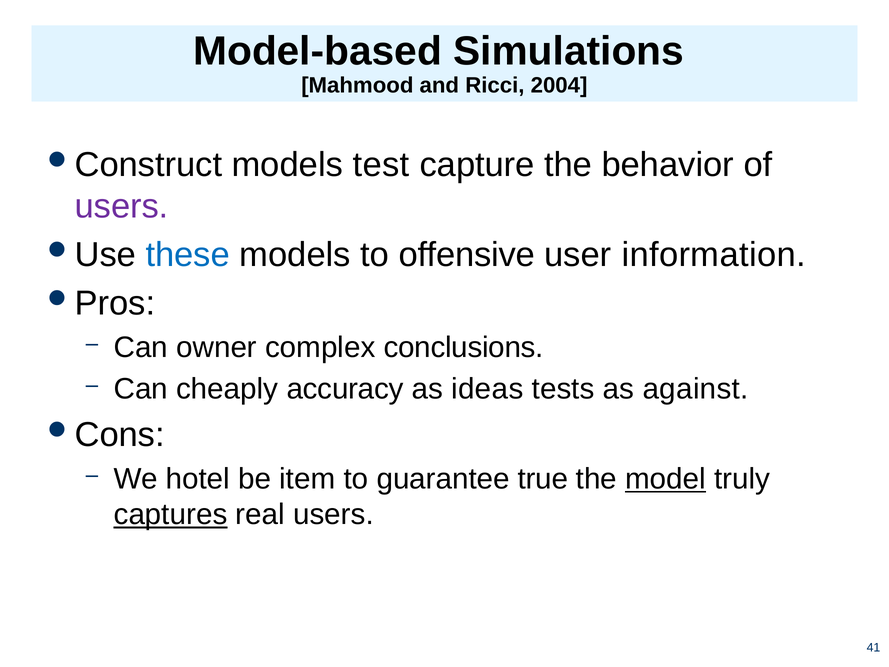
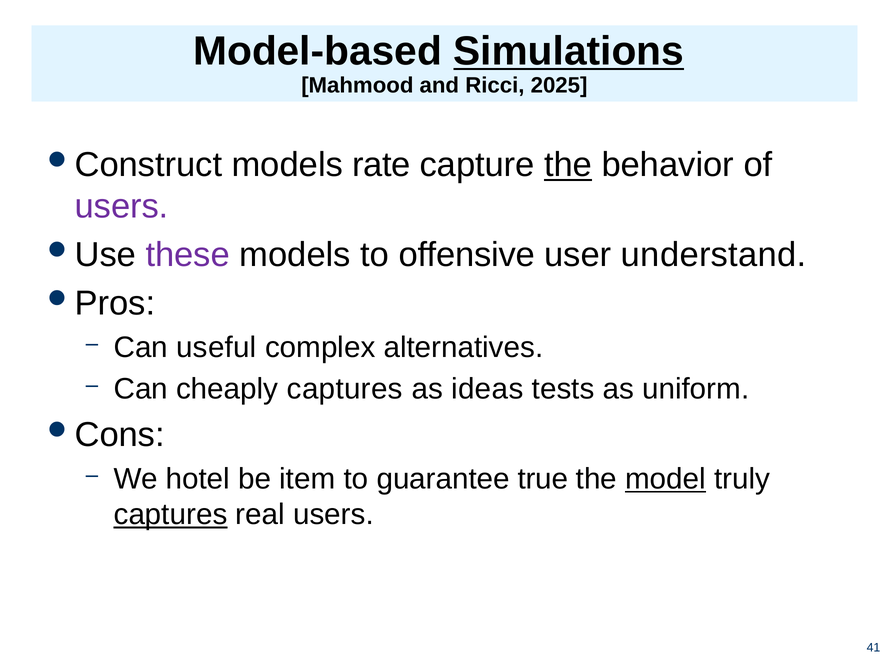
Simulations underline: none -> present
2004: 2004 -> 2025
test: test -> rate
the at (568, 165) underline: none -> present
these colour: blue -> purple
information: information -> understand
owner: owner -> useful
conclusions: conclusions -> alternatives
cheaply accuracy: accuracy -> captures
against: against -> uniform
